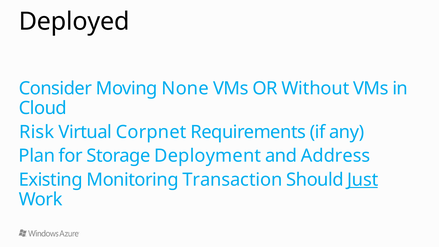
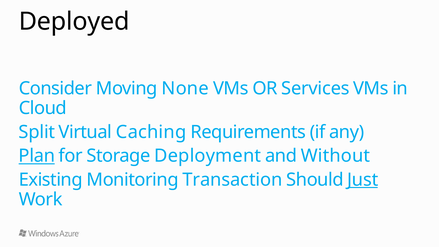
Without: Without -> Services
Risk: Risk -> Split
Corpnet: Corpnet -> Caching
Plan underline: none -> present
Address: Address -> Without
